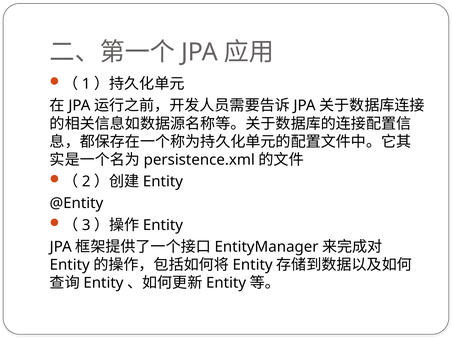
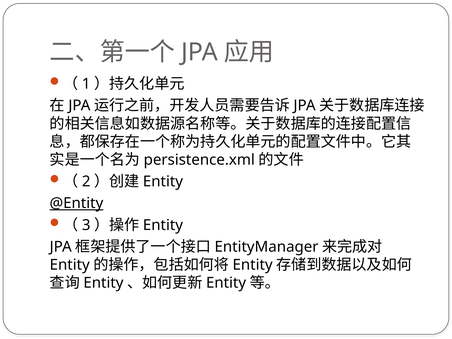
@Entity underline: none -> present
